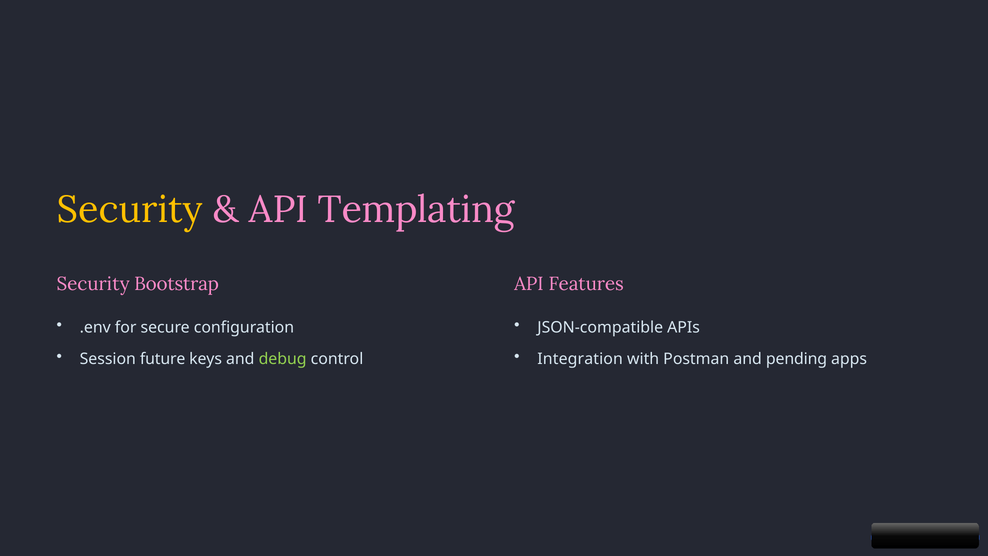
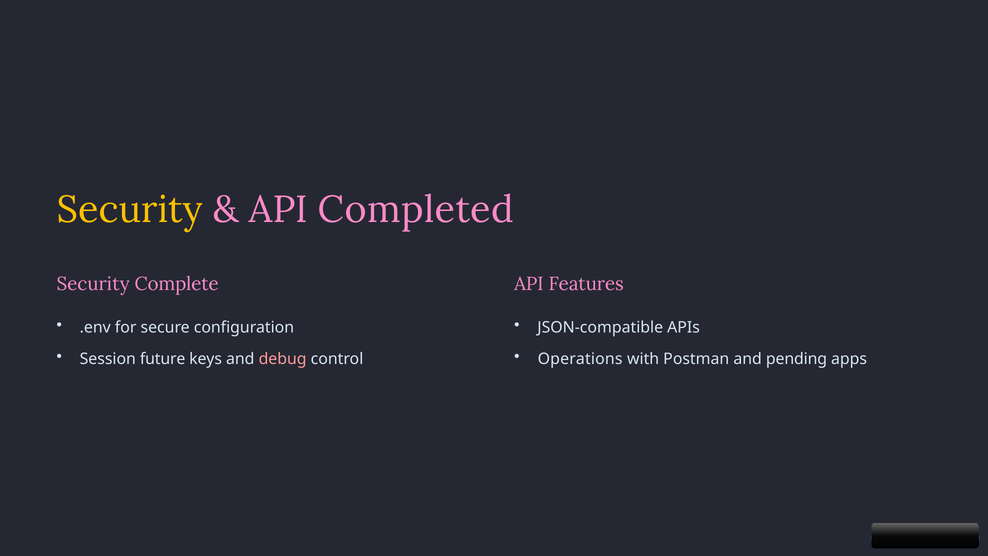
Templating: Templating -> Completed
Bootstrap: Bootstrap -> Complete
debug colour: light green -> pink
Integration: Integration -> Operations
